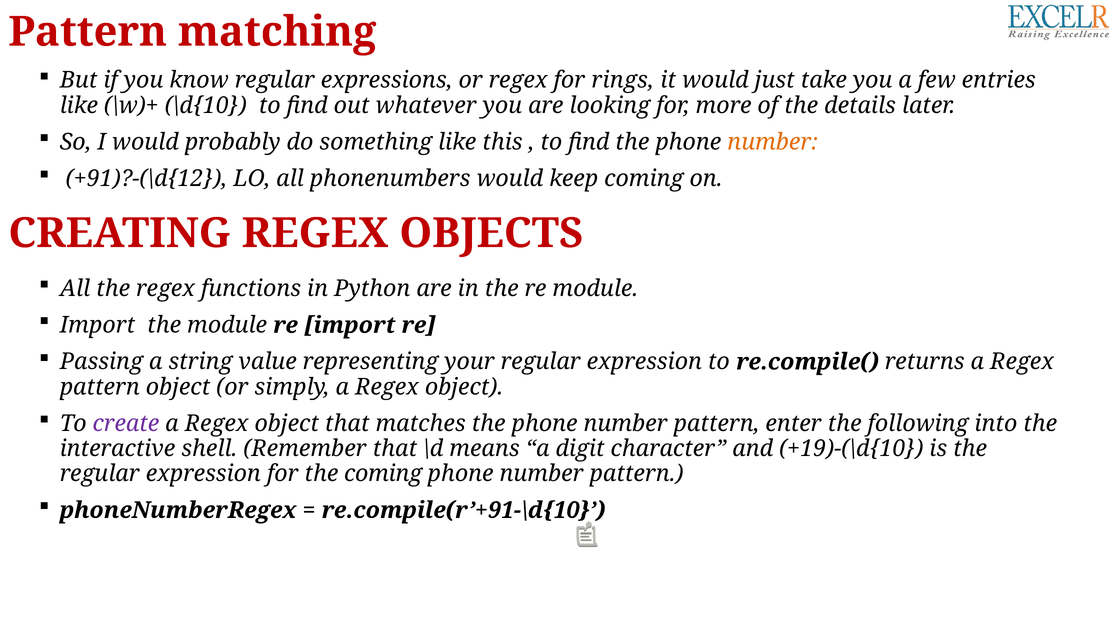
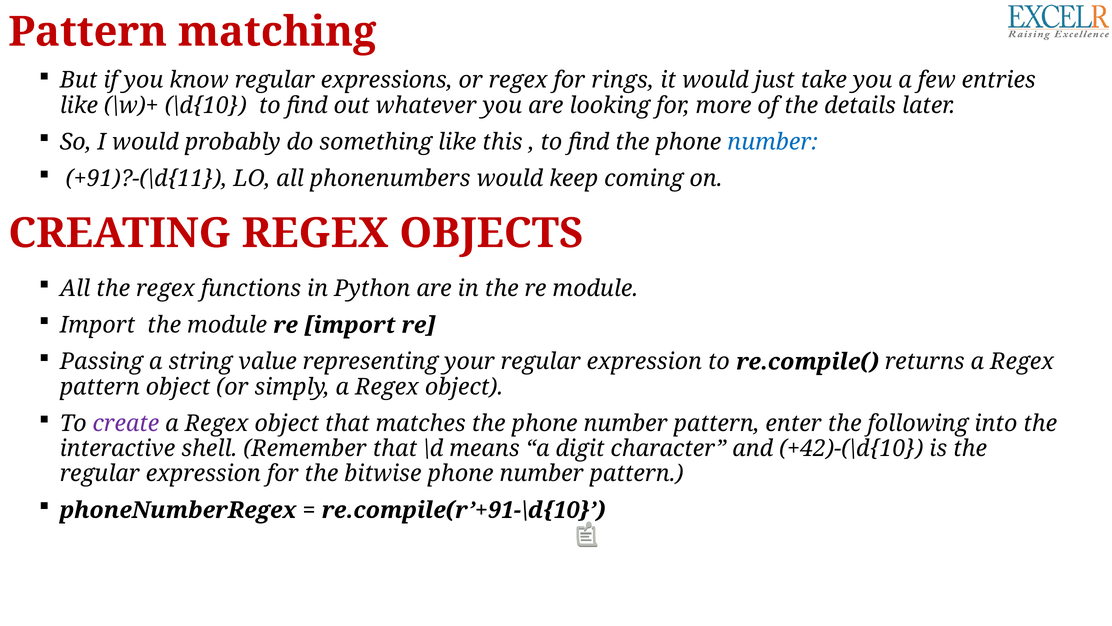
number at (773, 142) colour: orange -> blue
+91)?-(\d{12: +91)?-(\d{12 -> +91)?-(\d{11
+19)-(\d{10: +19)-(\d{10 -> +42)-(\d{10
the coming: coming -> bitwise
